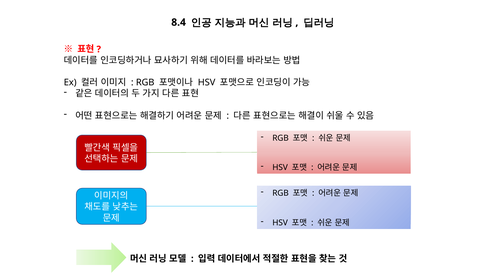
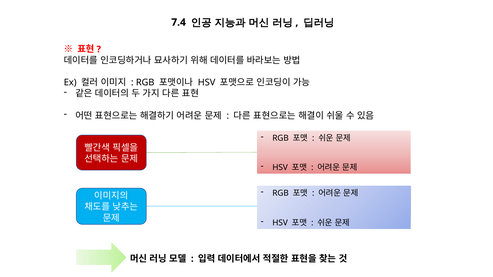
8.4: 8.4 -> 7.4
